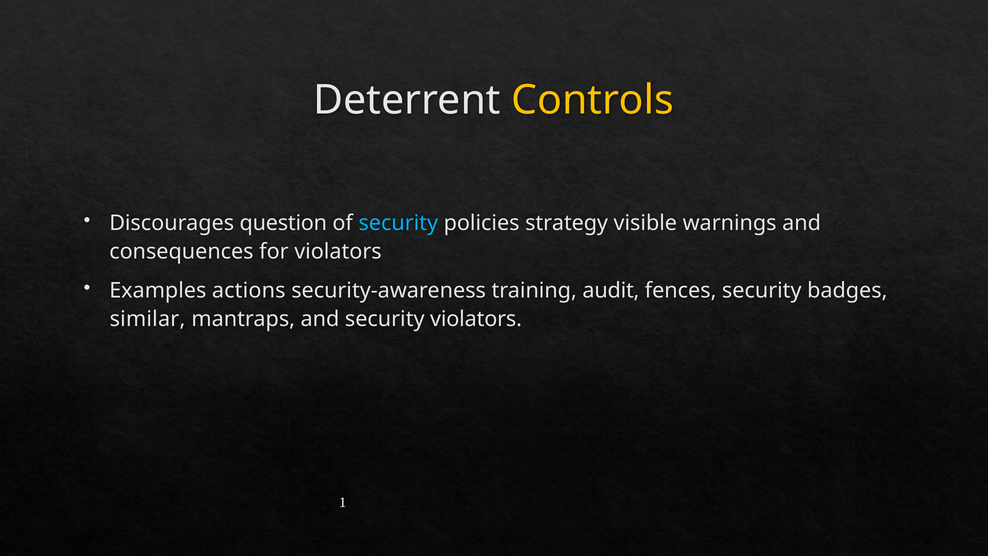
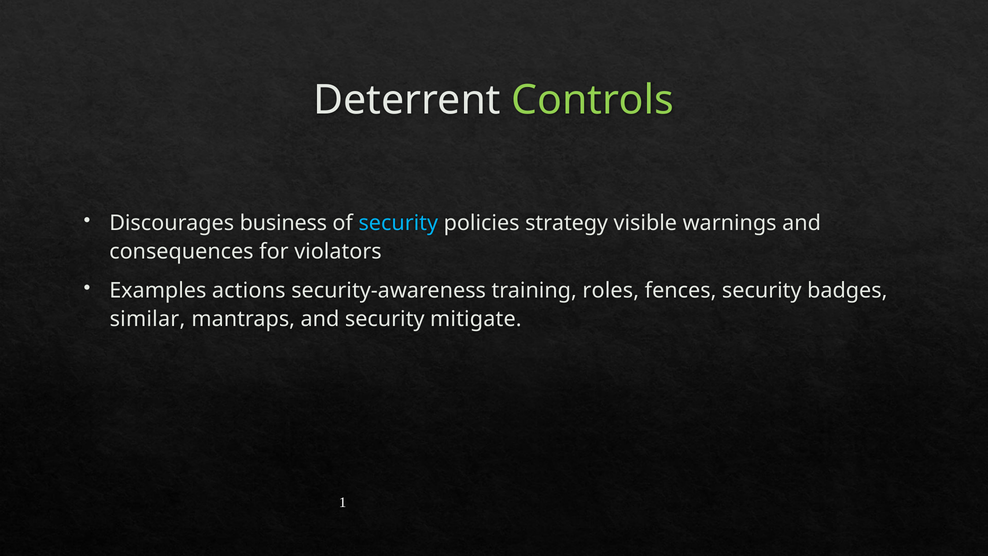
Controls colour: yellow -> light green
question: question -> business
audit: audit -> roles
security violators: violators -> mitigate
